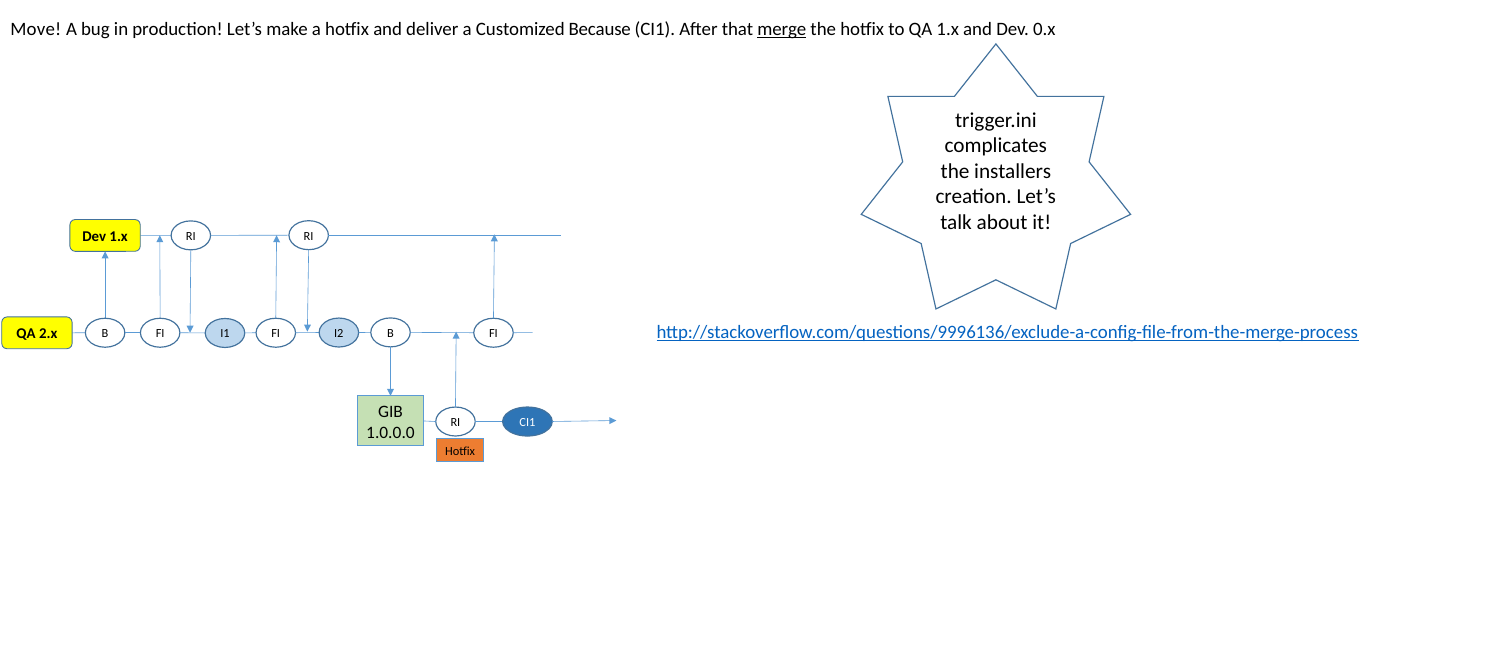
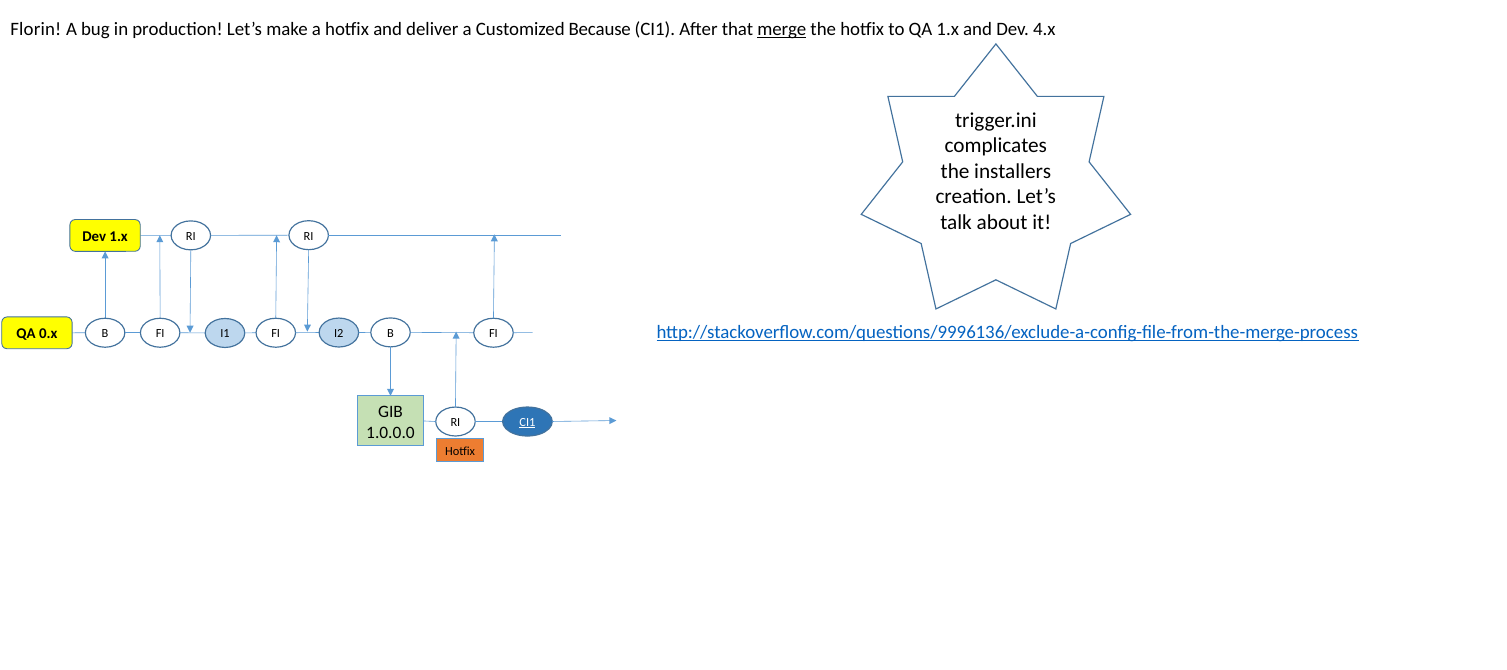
Move: Move -> Florin
0.x: 0.x -> 4.x
2.x: 2.x -> 0.x
CI1 at (527, 422) underline: none -> present
